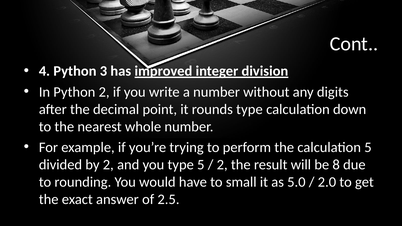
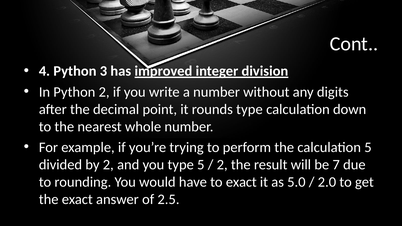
8: 8 -> 7
to small: small -> exact
